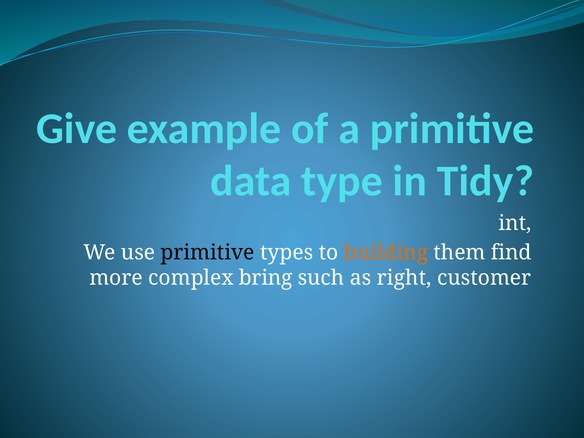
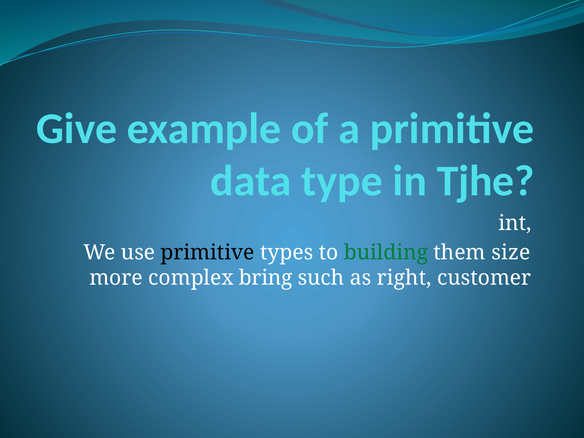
Tidy: Tidy -> Tjhe
building colour: orange -> green
find: find -> size
